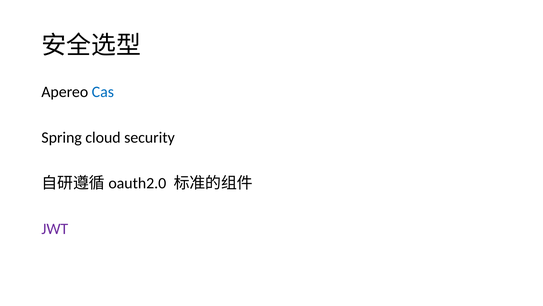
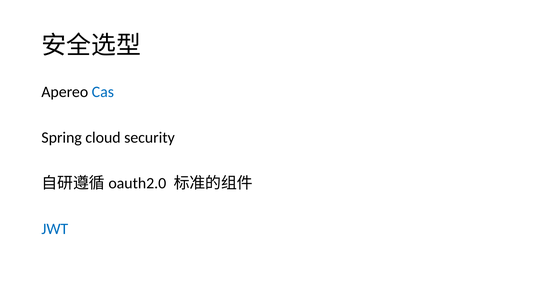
JWT colour: purple -> blue
